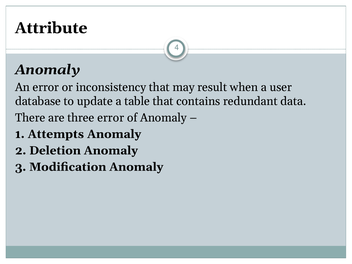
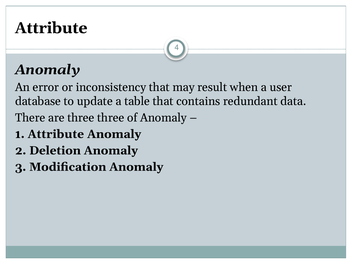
three error: error -> three
1 Attempts: Attempts -> Attribute
